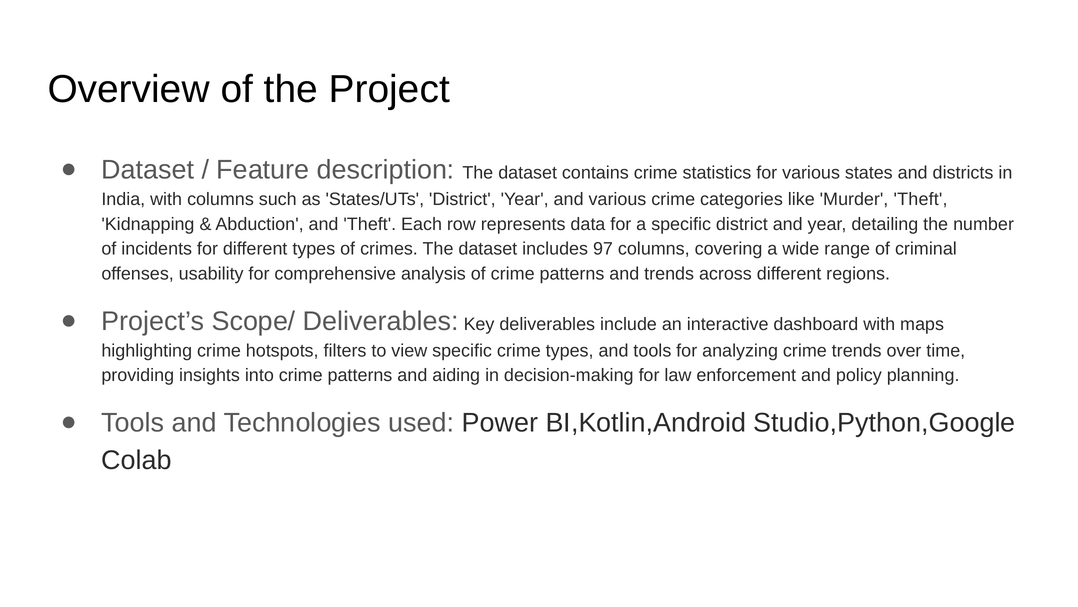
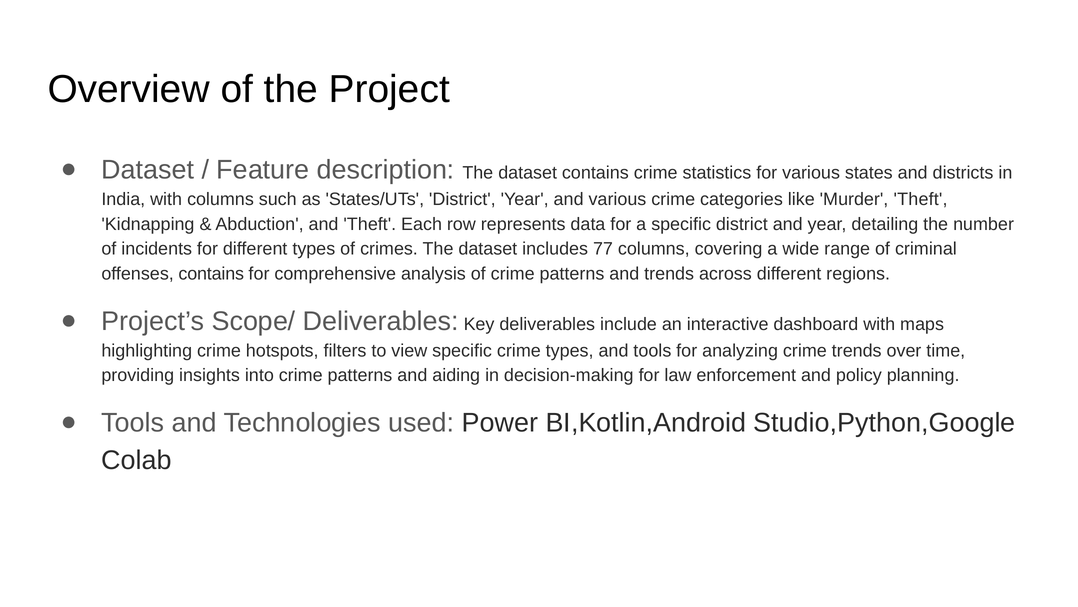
97: 97 -> 77
offenses usability: usability -> contains
